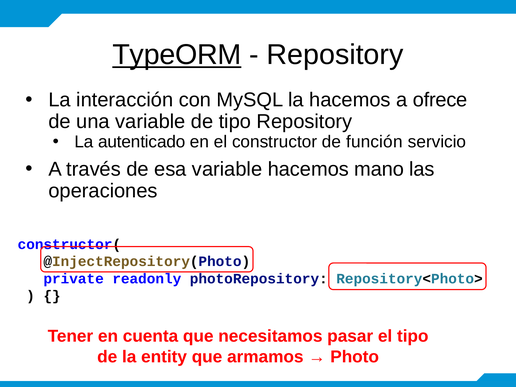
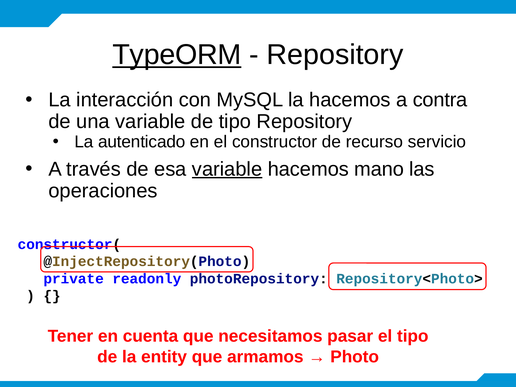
ofrece: ofrece -> contra
función: función -> recurso
variable at (227, 169) underline: none -> present
